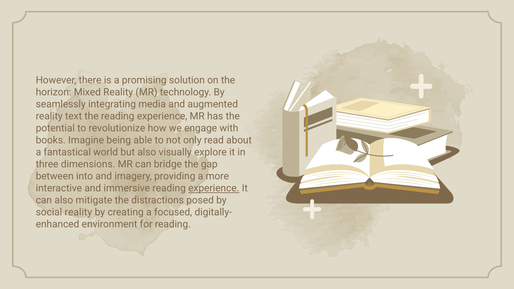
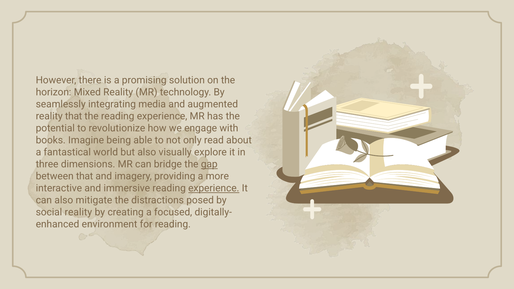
reality text: text -> that
gap underline: none -> present
between into: into -> that
